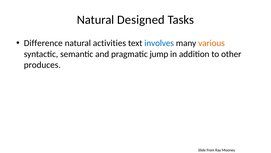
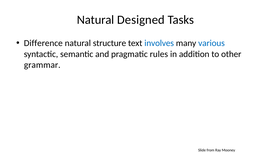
activities: activities -> structure
various colour: orange -> blue
jump: jump -> rules
produces: produces -> grammar
